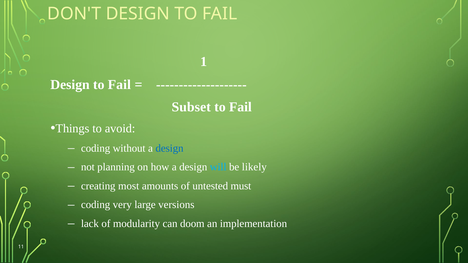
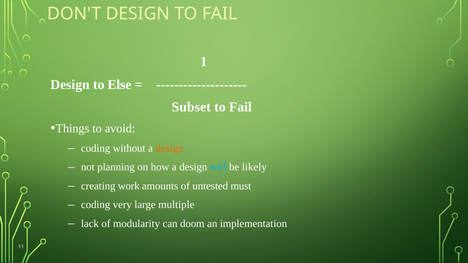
Fail at (119, 85): Fail -> Else
design at (170, 148) colour: blue -> orange
most: most -> work
versions: versions -> multiple
